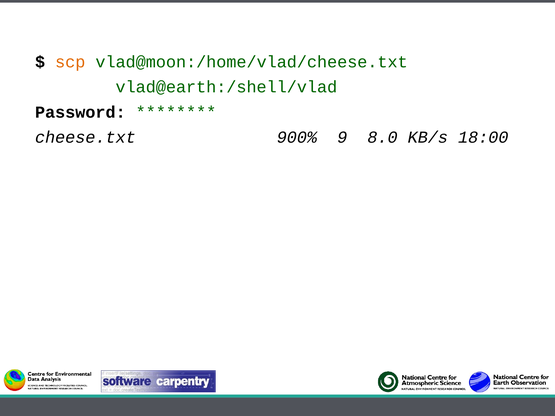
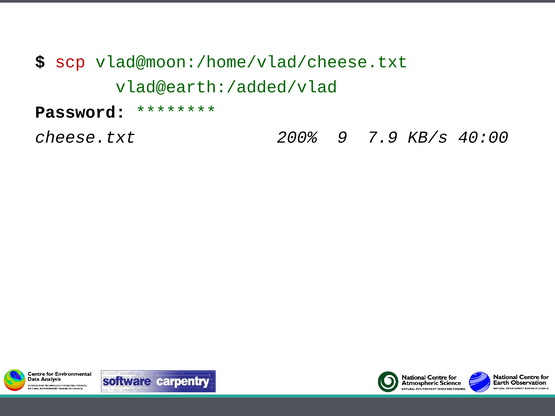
scp colour: orange -> red
vlad@earth:/shell/vlad: vlad@earth:/shell/vlad -> vlad@earth:/added/vlad
900%: 900% -> 200%
8.0: 8.0 -> 7.9
18:00: 18:00 -> 40:00
